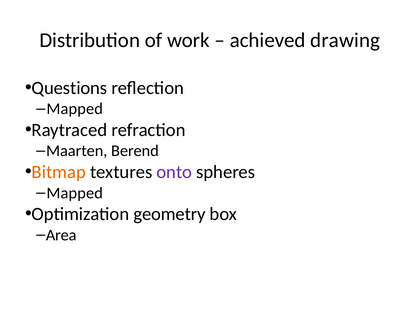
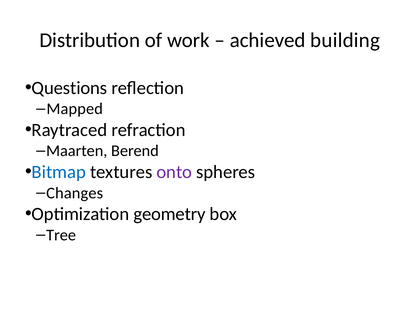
drawing: drawing -> building
Bitmap colour: orange -> blue
Mapped at (75, 193): Mapped -> Changes
Area: Area -> Tree
